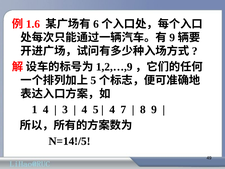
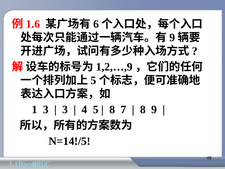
1 4: 4 -> 3
4 at (112, 109): 4 -> 8
